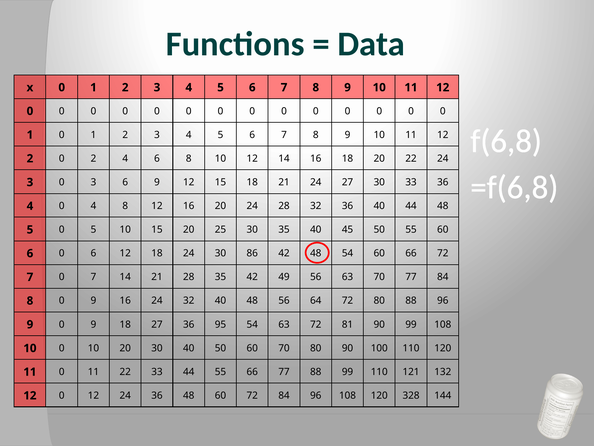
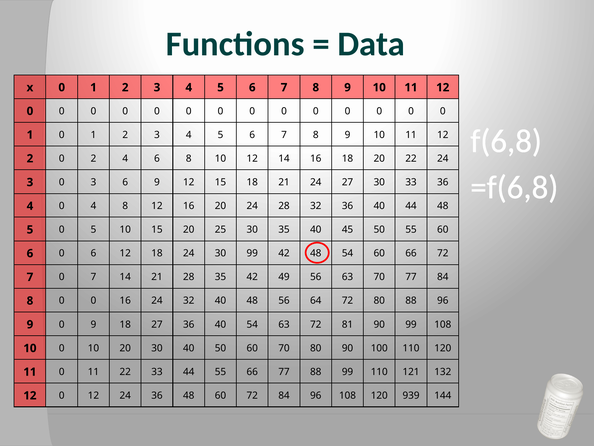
30 86: 86 -> 99
8 0 9: 9 -> 0
27 36 95: 95 -> 40
328: 328 -> 939
